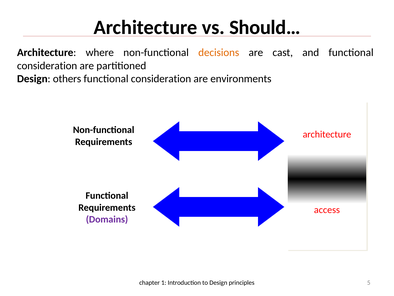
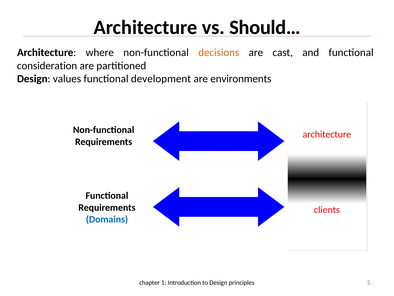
others: others -> values
consideration at (161, 79): consideration -> development
access: access -> clients
Domains colour: purple -> blue
